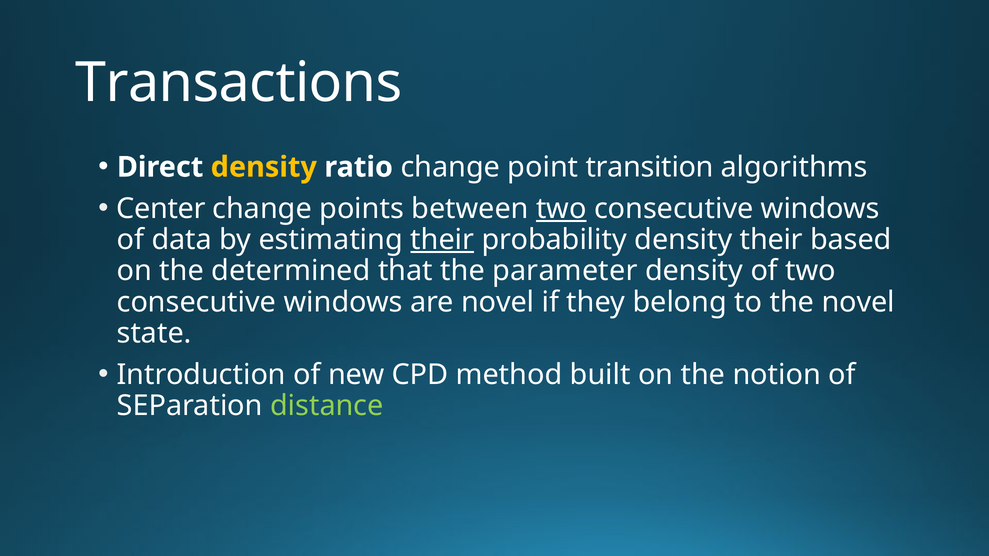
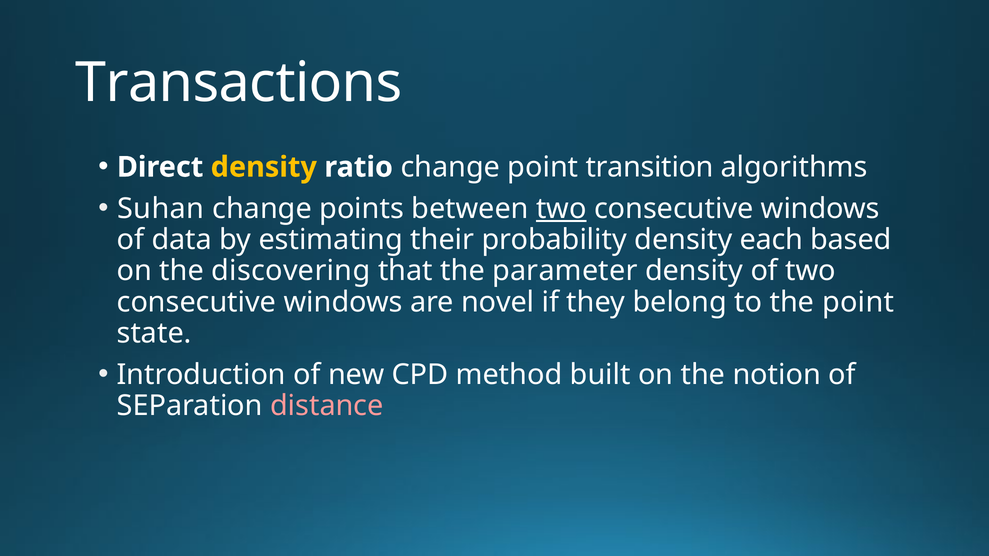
Center: Center -> Suhan
their at (442, 240) underline: present -> none
density their: their -> each
determined: determined -> discovering
the novel: novel -> point
distance colour: light green -> pink
